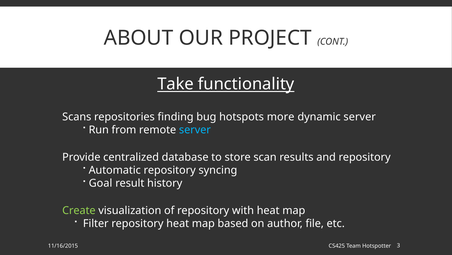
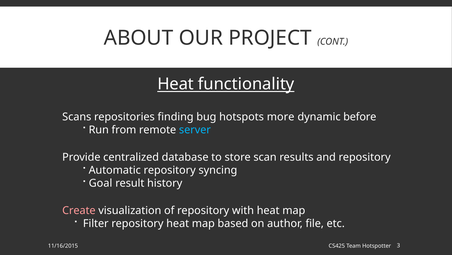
Take at (176, 84): Take -> Heat
dynamic server: server -> before
Create colour: light green -> pink
